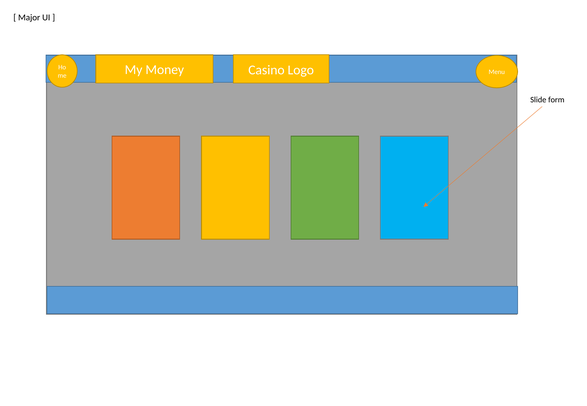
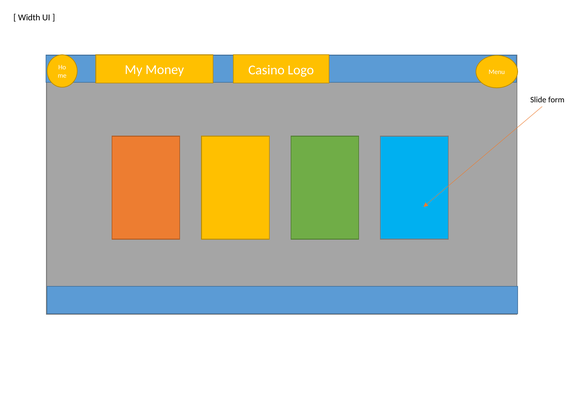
Major: Major -> Width
